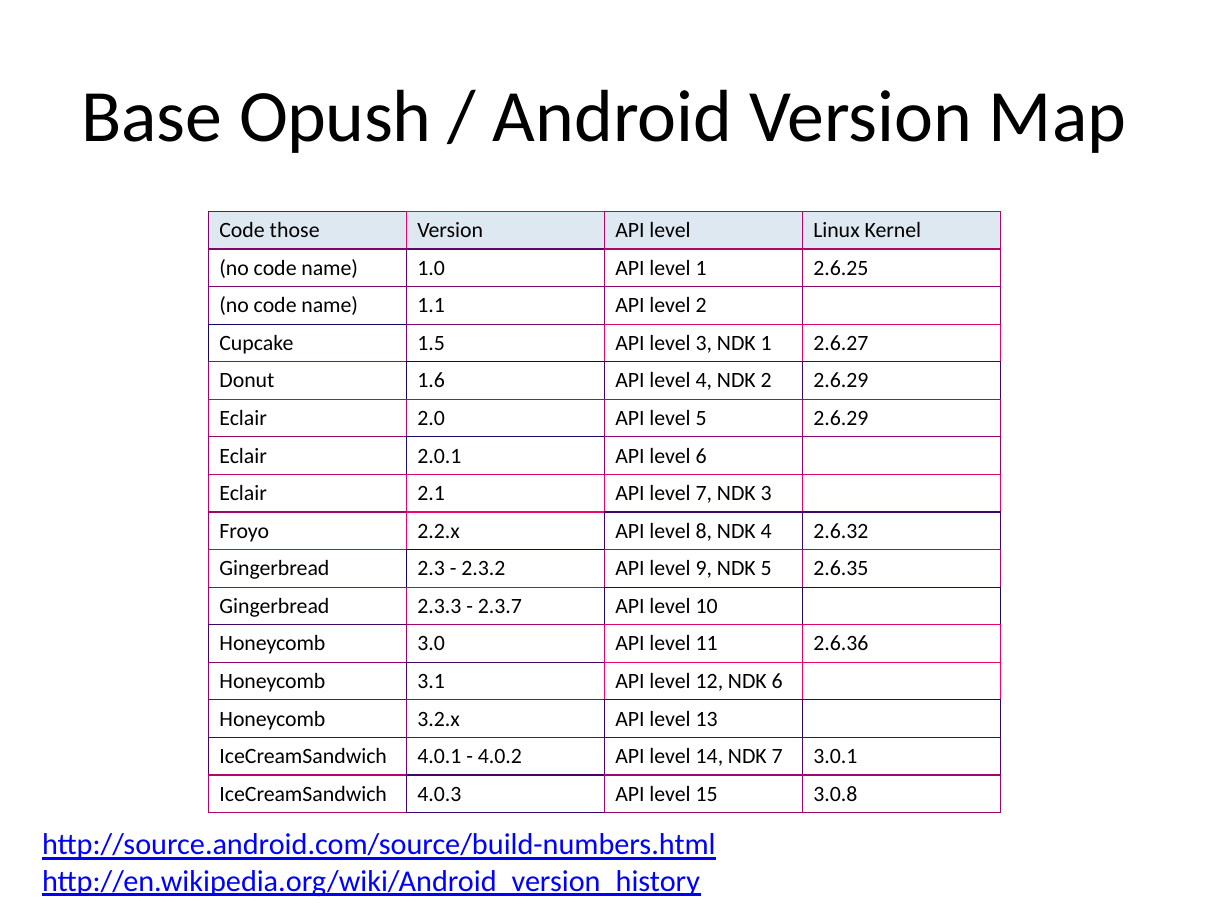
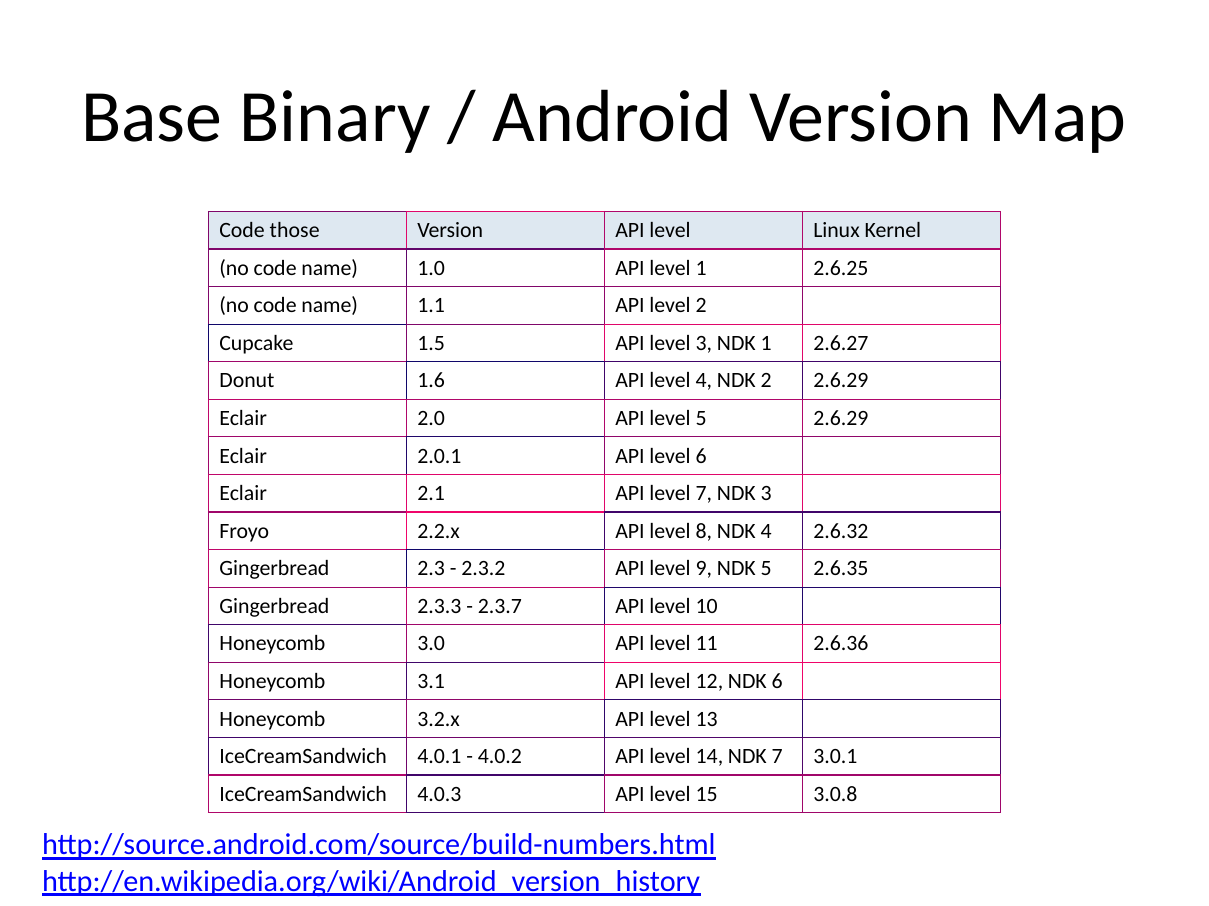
Opush: Opush -> Binary
